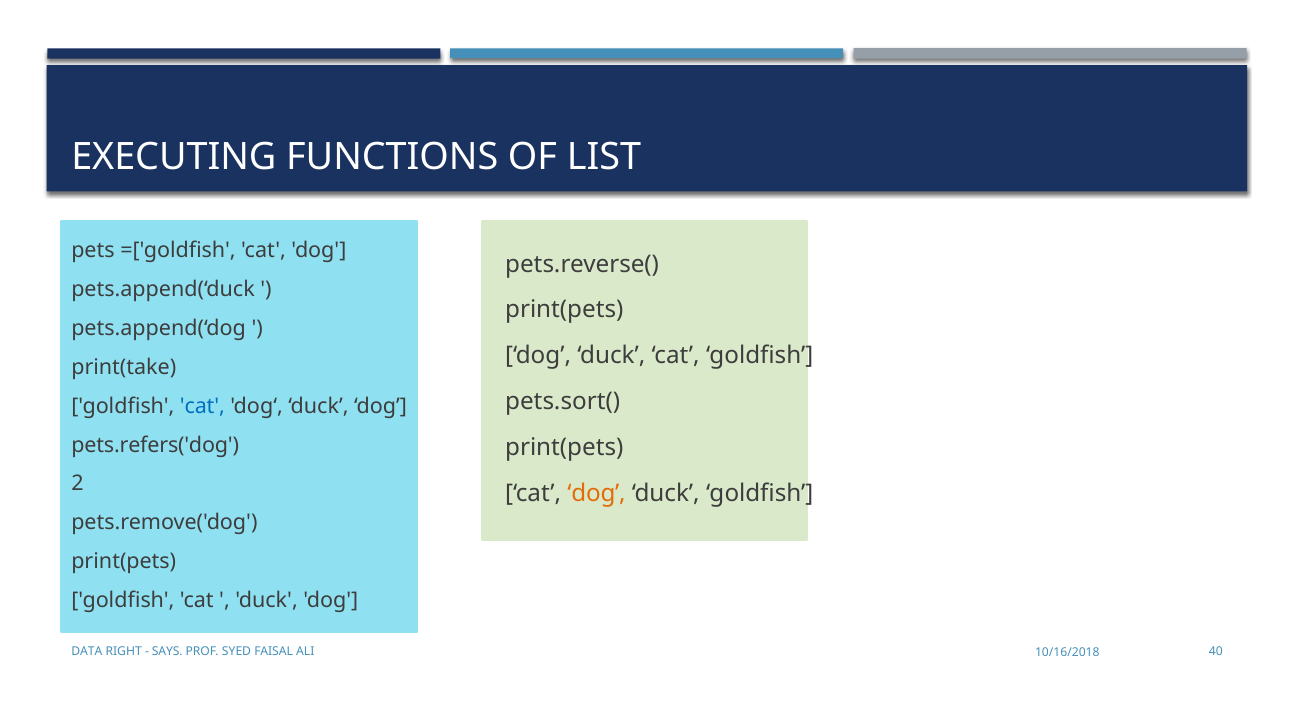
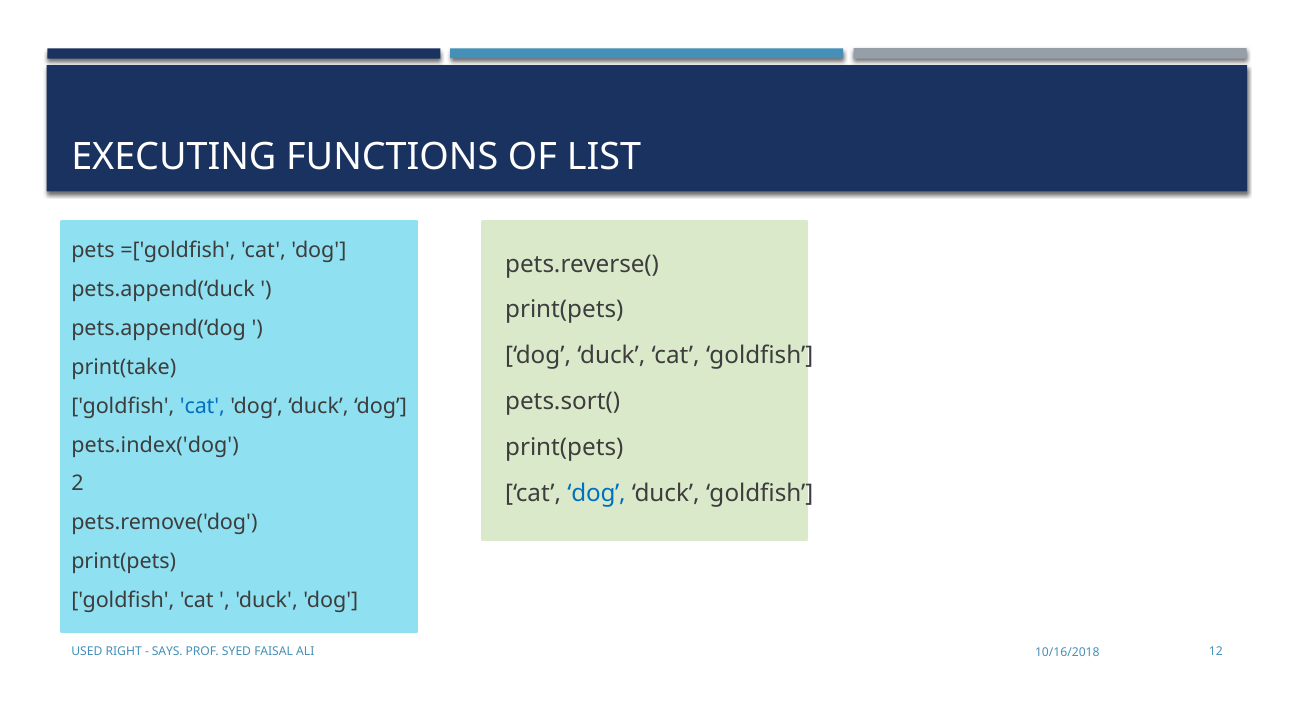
pets.refers('dog: pets.refers('dog -> pets.index('dog
dog at (597, 494) colour: orange -> blue
DATA: DATA -> USED
40: 40 -> 12
